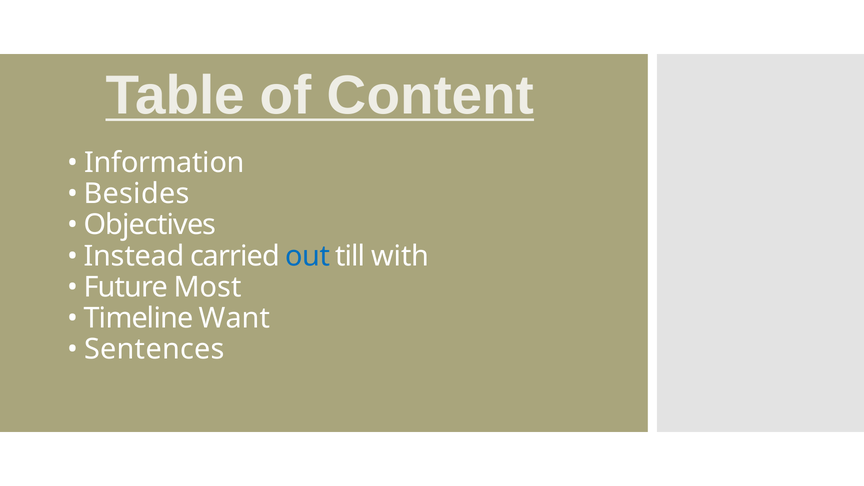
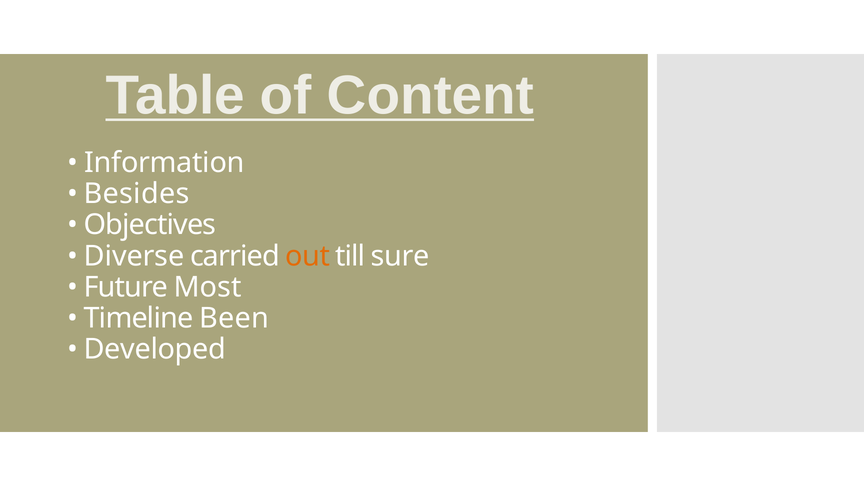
Instead: Instead -> Diverse
out colour: blue -> orange
with: with -> sure
Want: Want -> Been
Sentences: Sentences -> Developed
